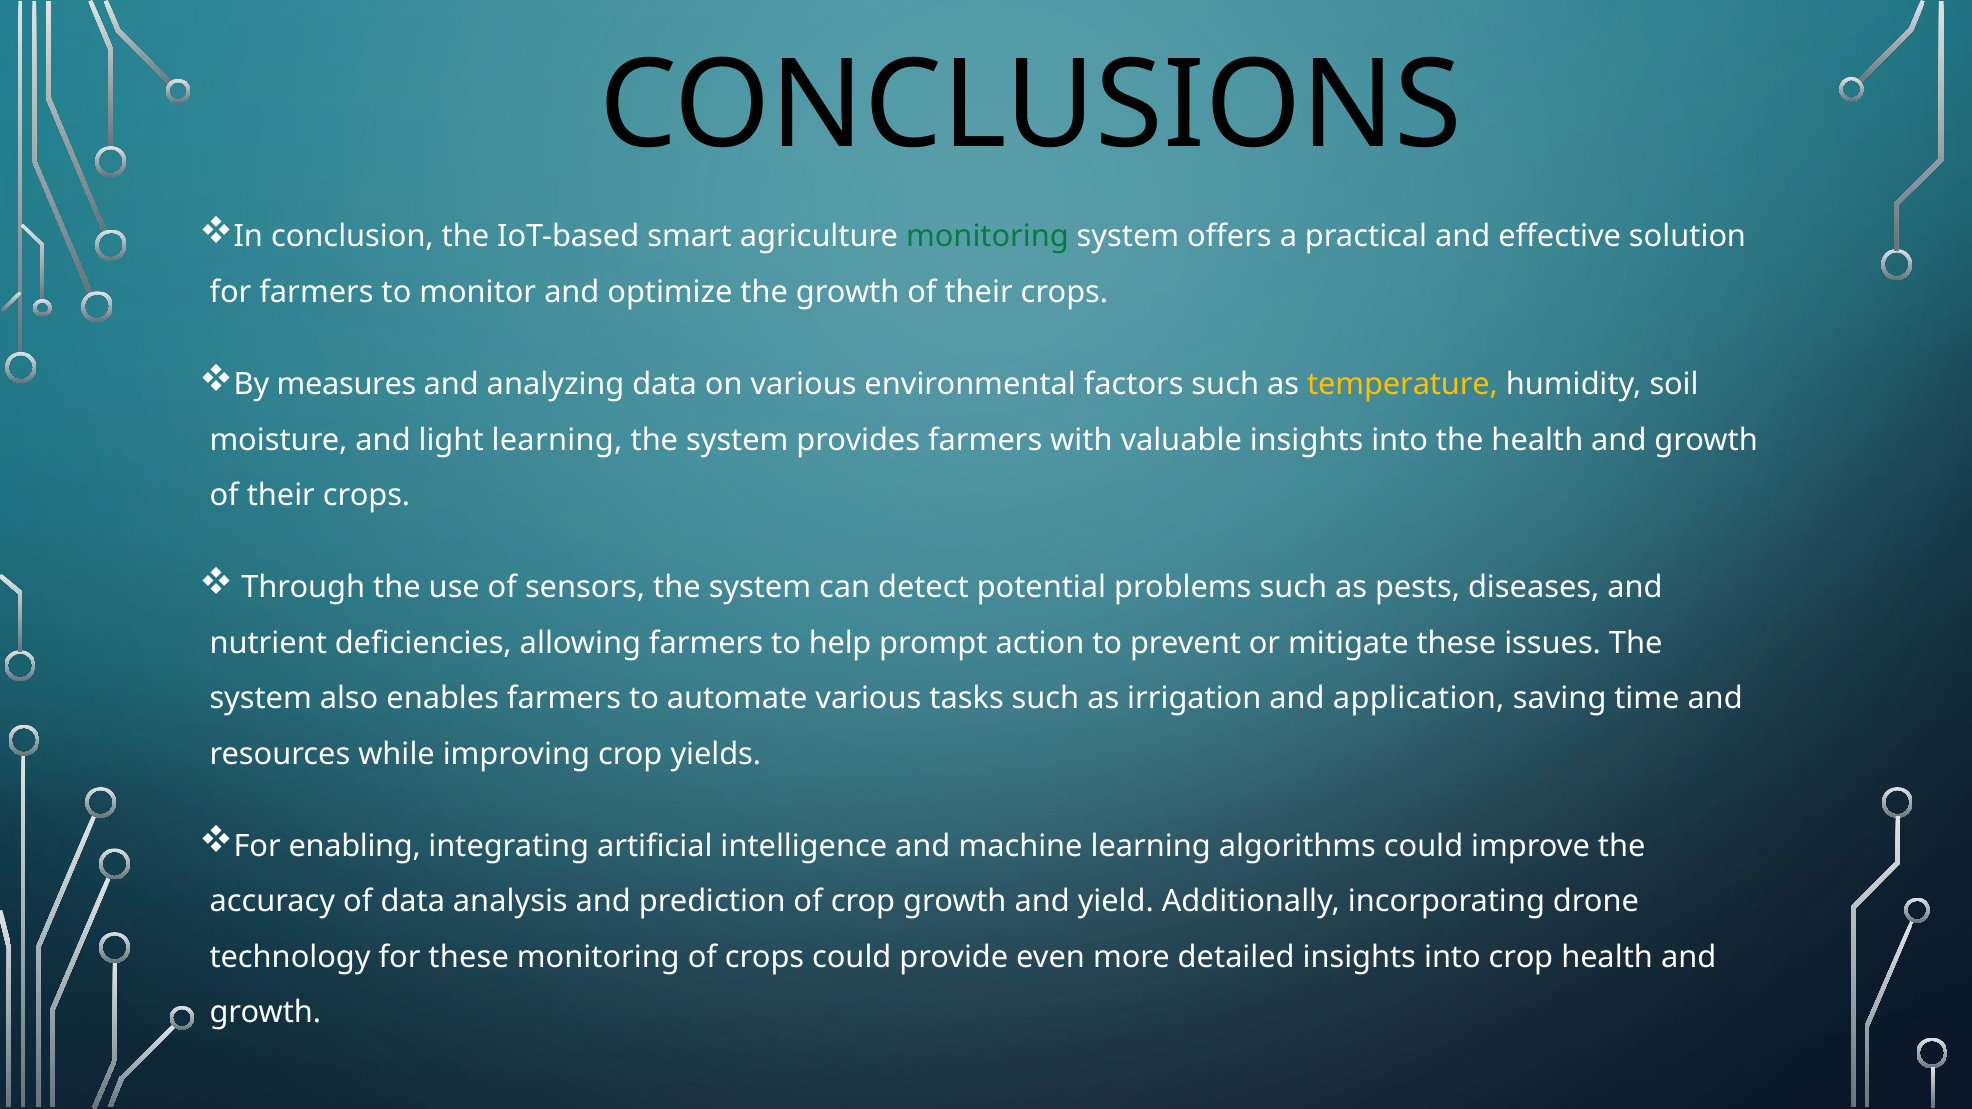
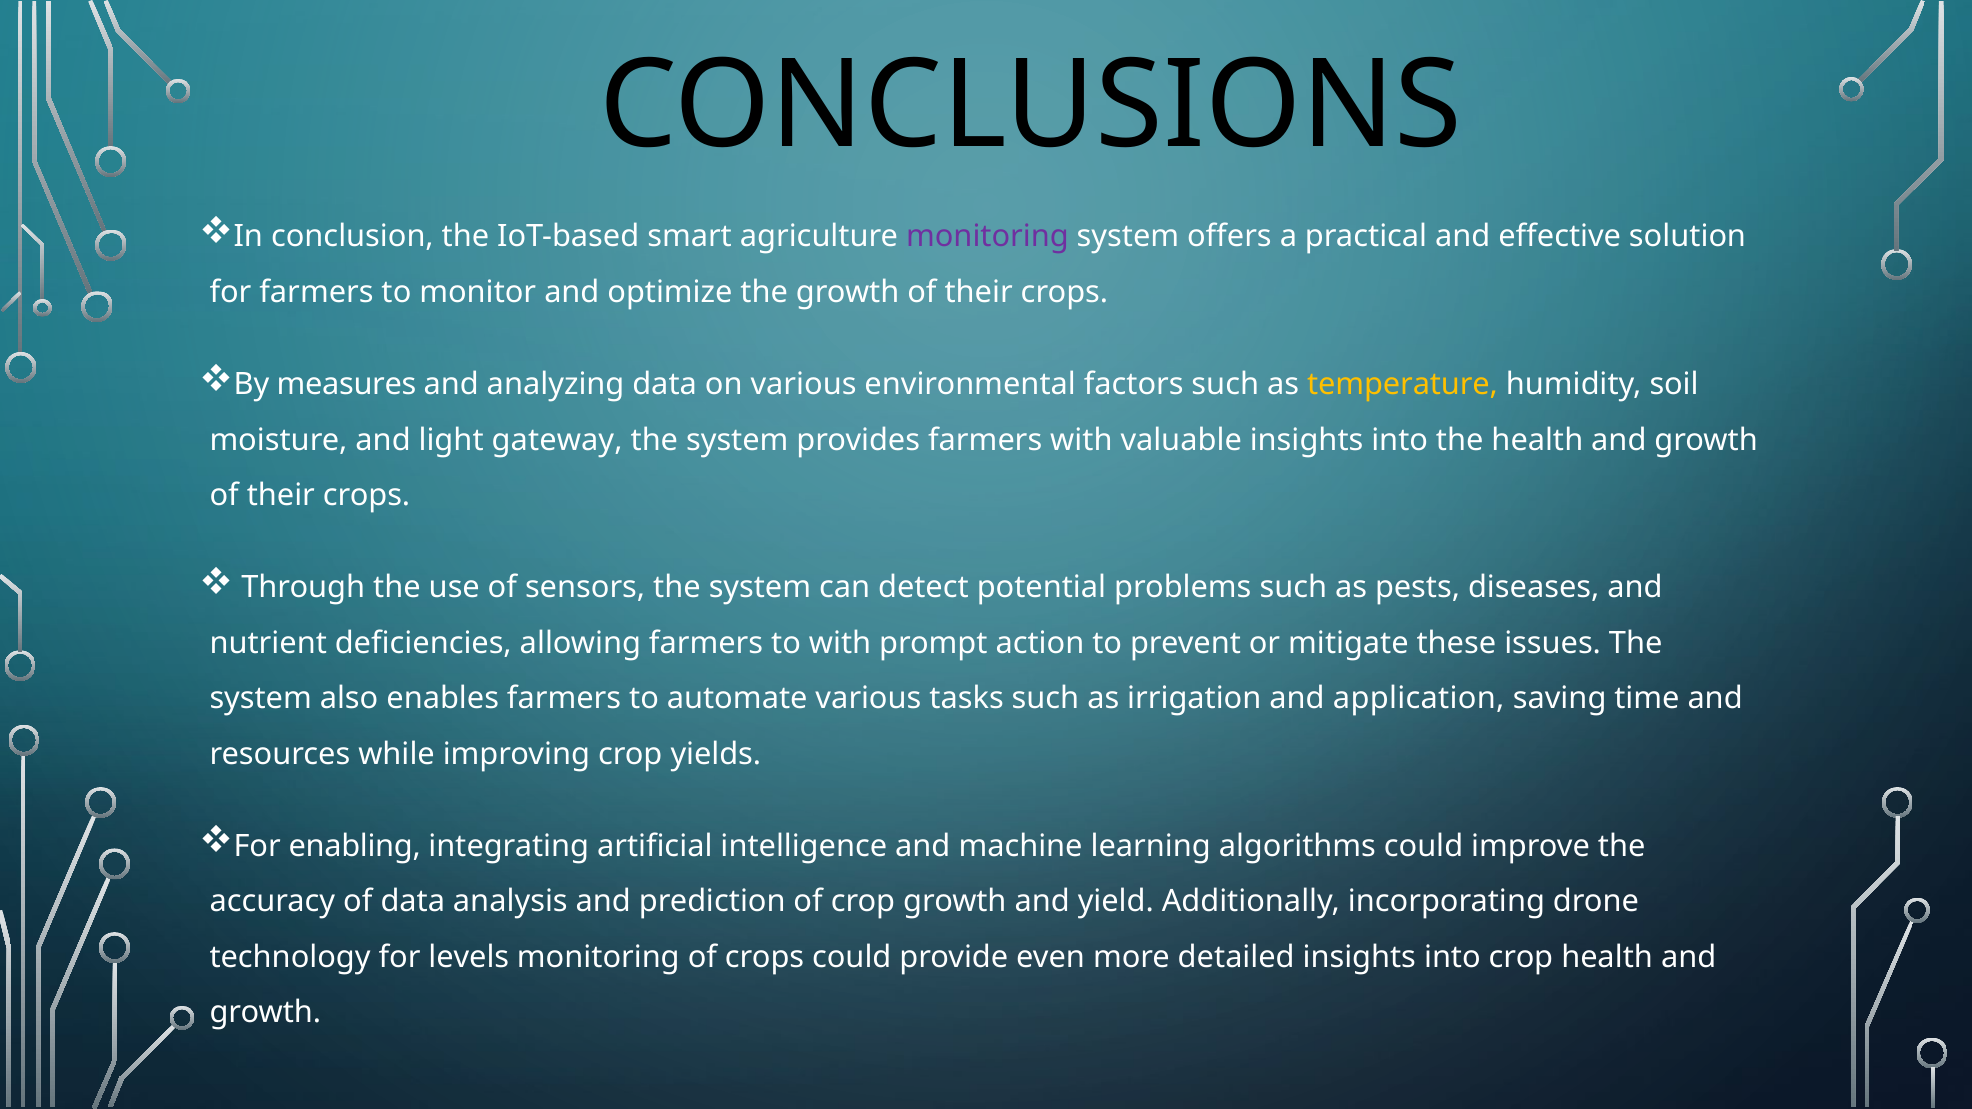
monitoring at (987, 237) colour: green -> purple
light learning: learning -> gateway
to help: help -> with
for these: these -> levels
